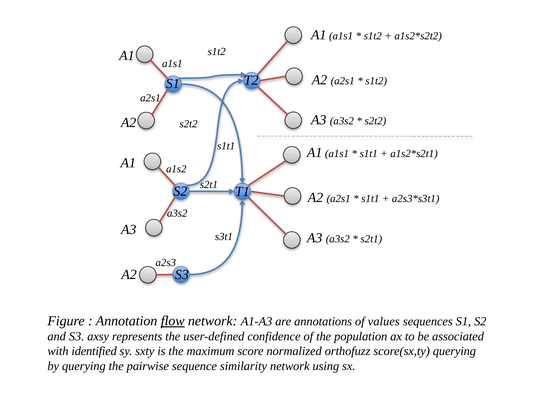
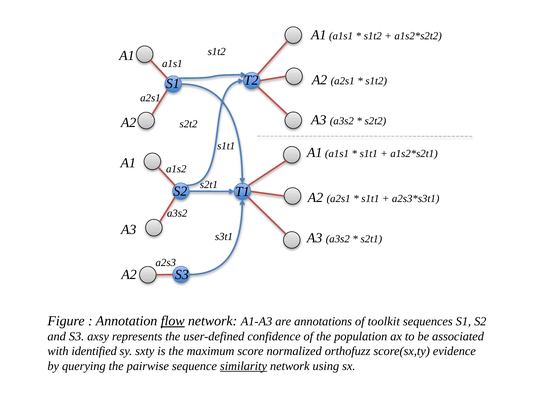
values: values -> toolkit
score(sx,ty querying: querying -> evidence
similarity underline: none -> present
